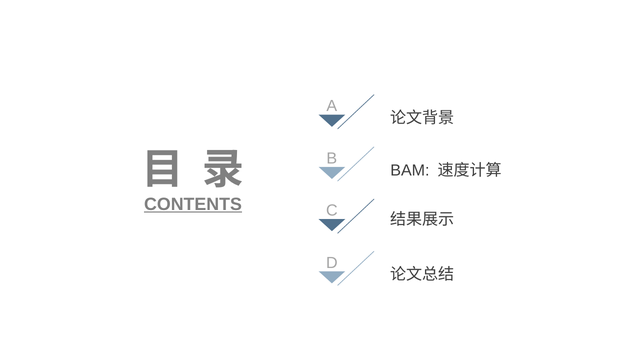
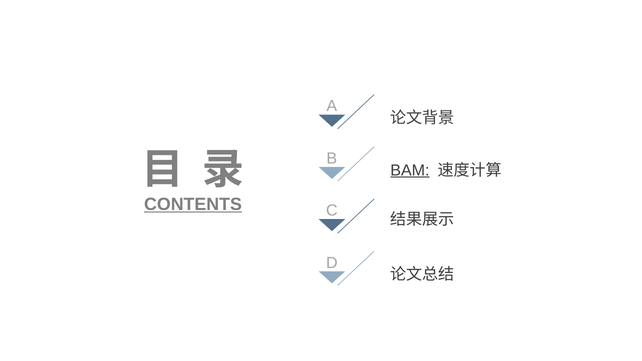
BAM underline: none -> present
